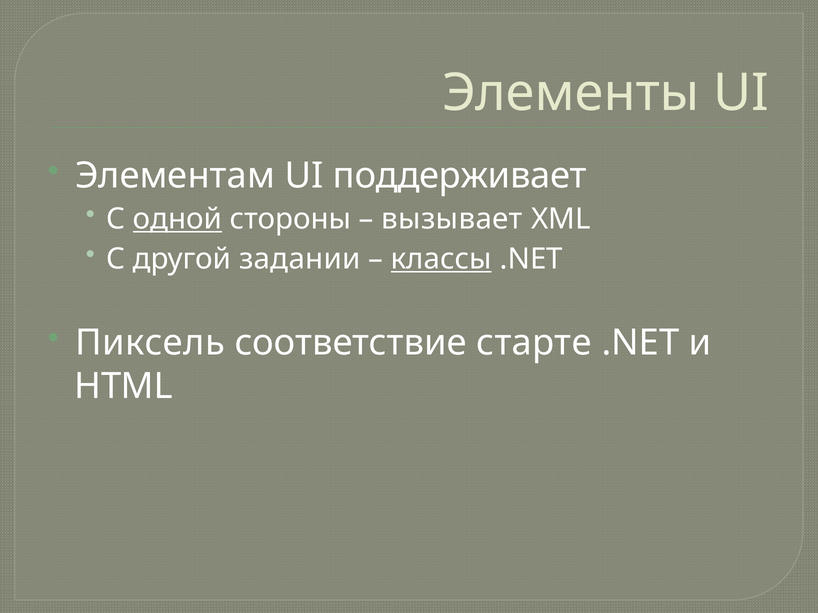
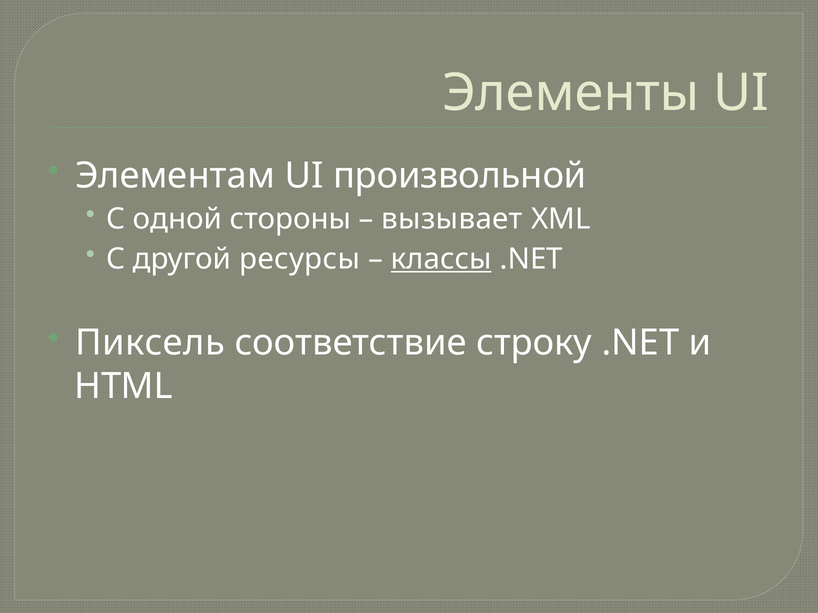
поддерживает: поддерживает -> произвольной
одной underline: present -> none
задании: задании -> ресурсы
старте: старте -> строку
